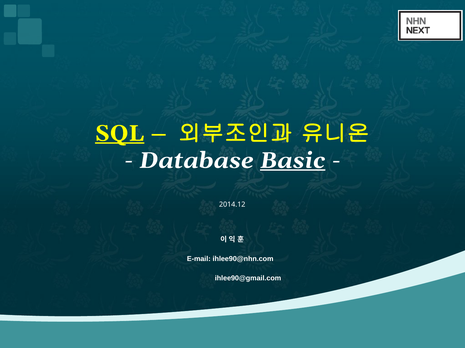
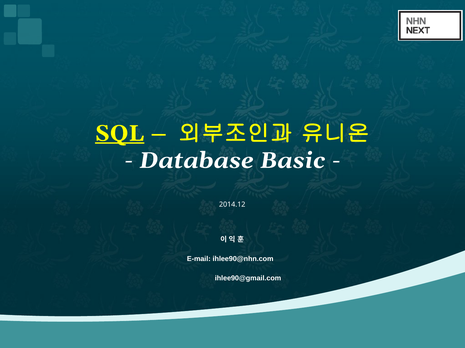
Basic underline: present -> none
